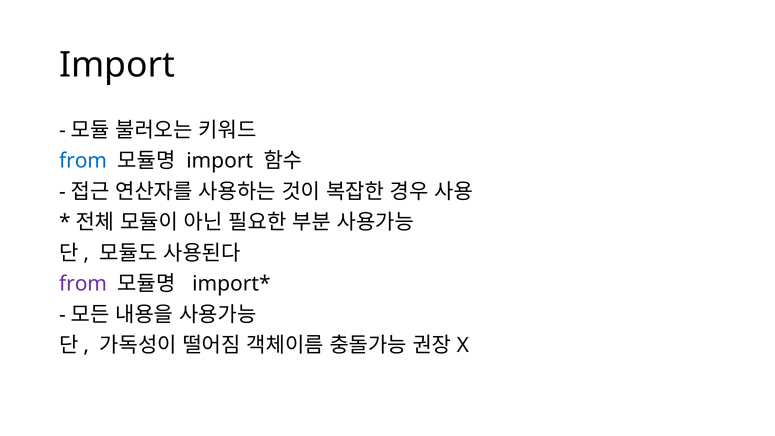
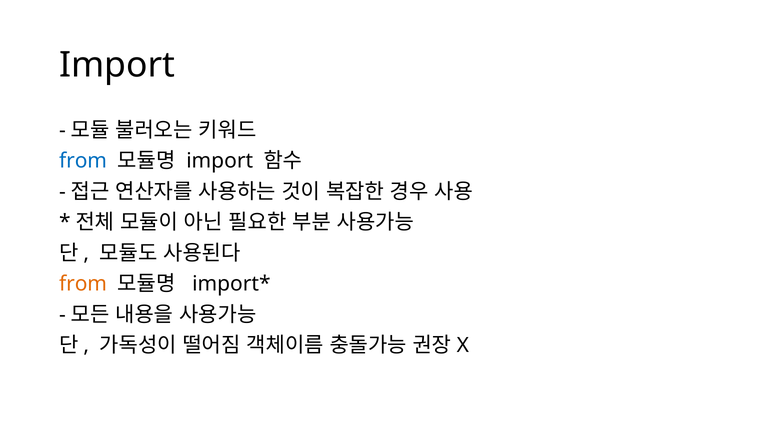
from at (83, 284) colour: purple -> orange
